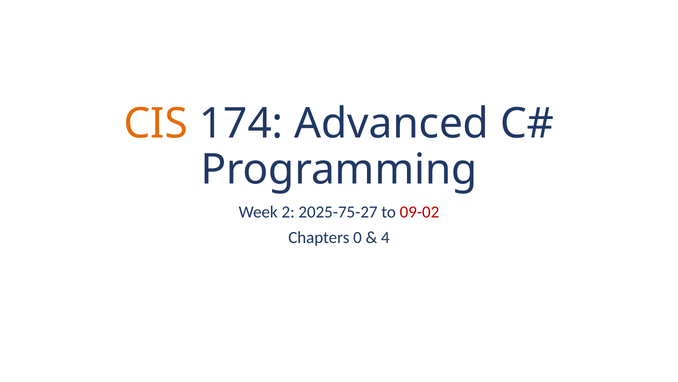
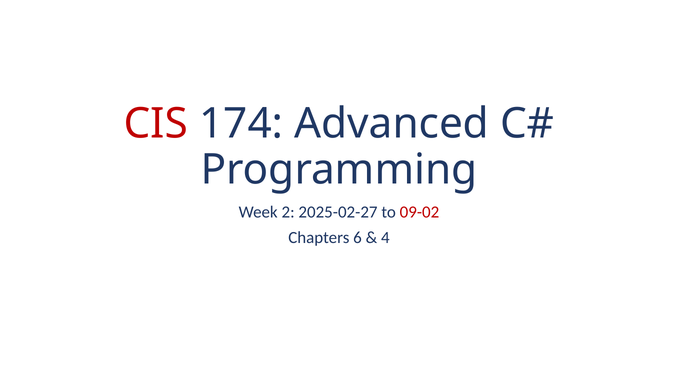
CIS colour: orange -> red
2025-75-27: 2025-75-27 -> 2025-02-27
0: 0 -> 6
